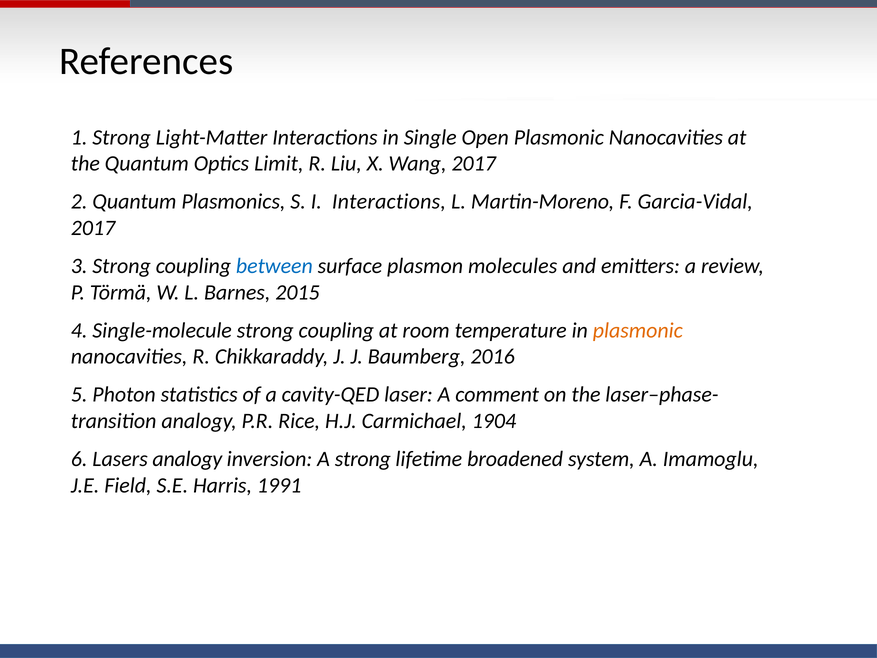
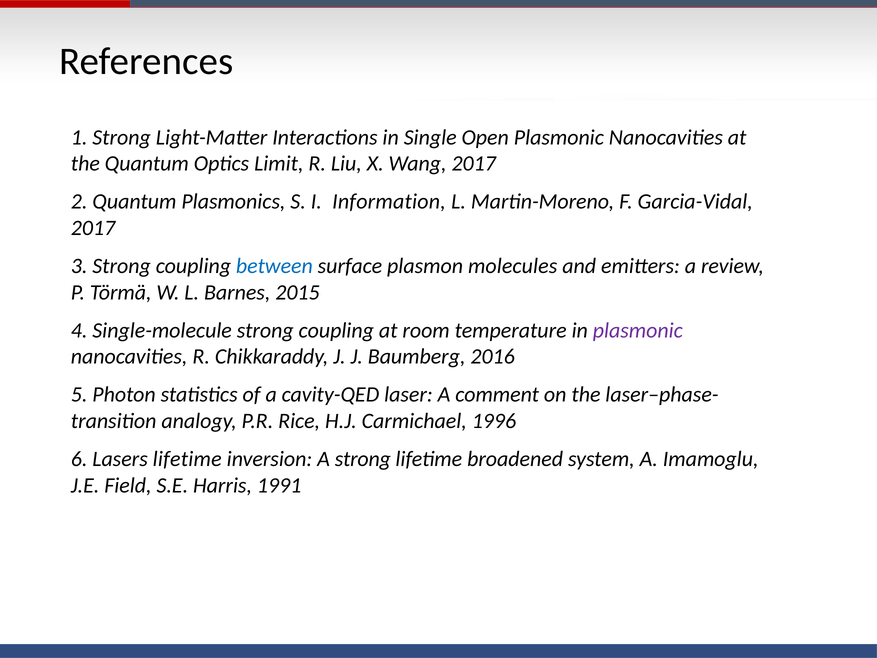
I Interactions: Interactions -> Information
plasmonic at (638, 330) colour: orange -> purple
1904: 1904 -> 1996
Lasers analogy: analogy -> lifetime
